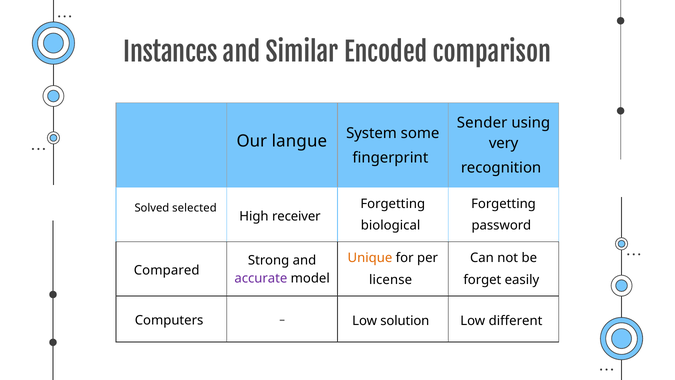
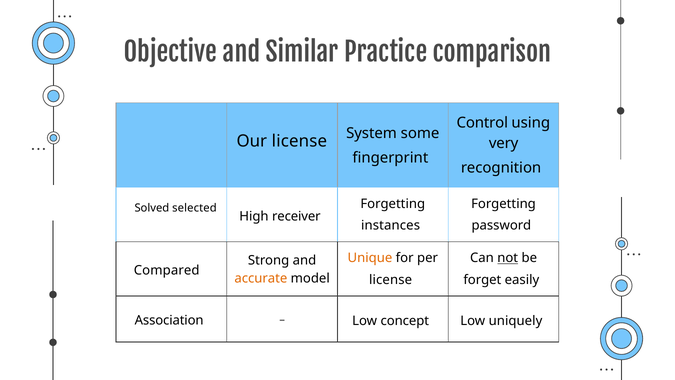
Instances: Instances -> Objective
Encoded: Encoded -> Practice
Sender: Sender -> Control
Our langue: langue -> license
biological: biological -> instances
not underline: none -> present
accurate colour: purple -> orange
Computers: Computers -> Association
solution: solution -> concept
different: different -> uniquely
